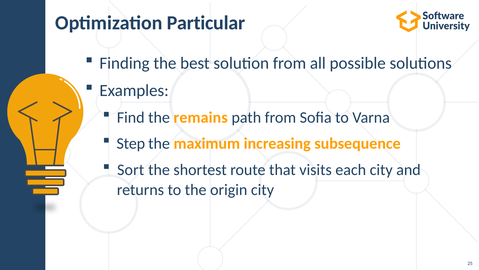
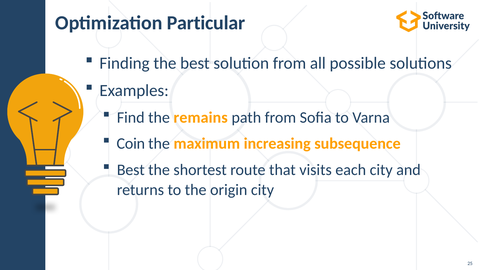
Step: Step -> Coin
Sort at (131, 169): Sort -> Best
